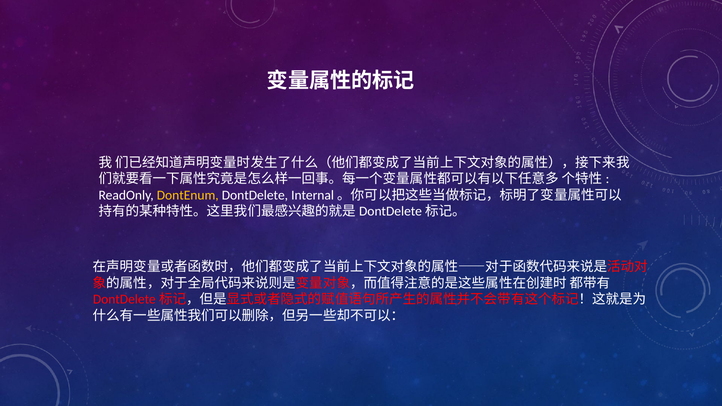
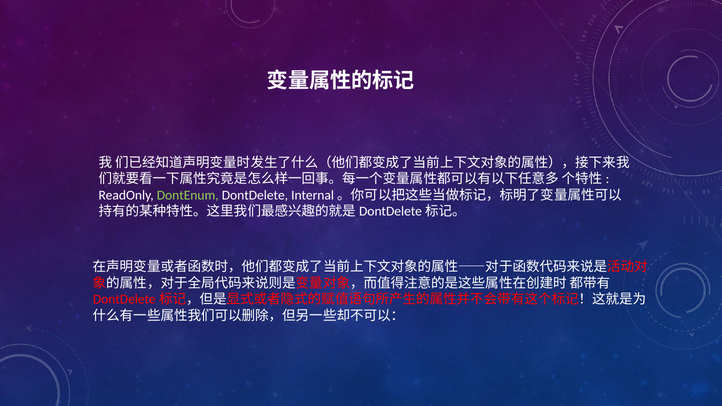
DontEnum colour: yellow -> light green
